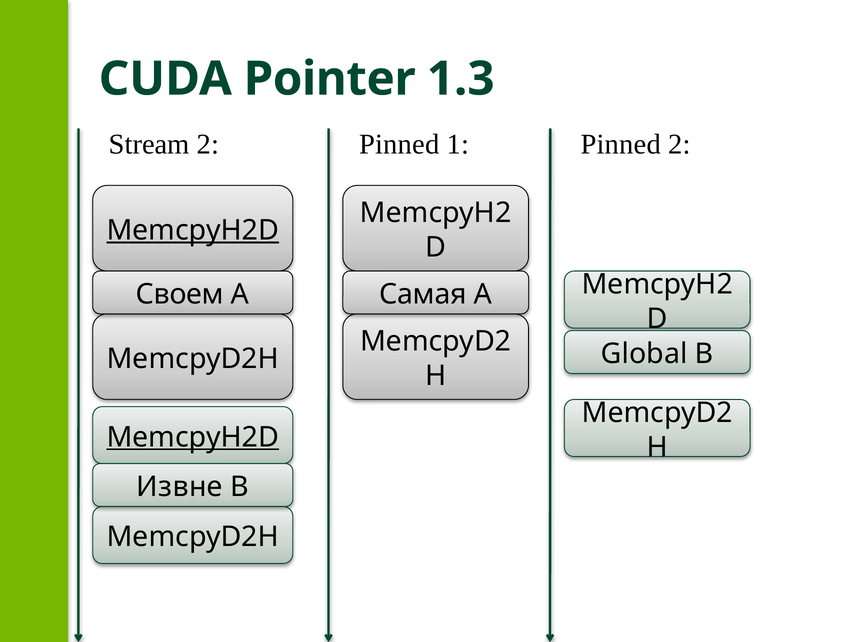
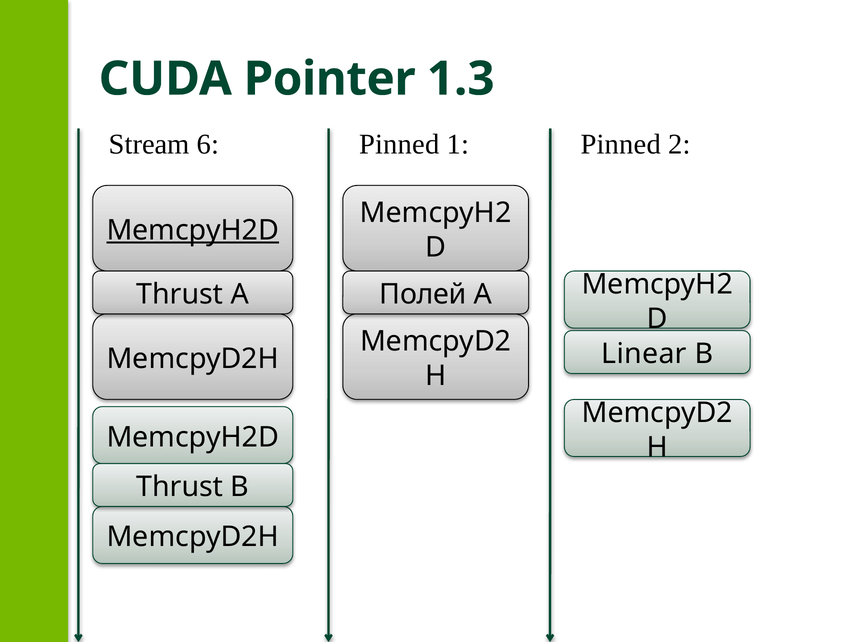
Stream 2: 2 -> 6
Своем at (180, 295): Своем -> Thrust
Самая: Самая -> Полей
Global: Global -> Linear
MemcpyH2D at (193, 438) underline: present -> none
Извне at (180, 488): Извне -> Thrust
